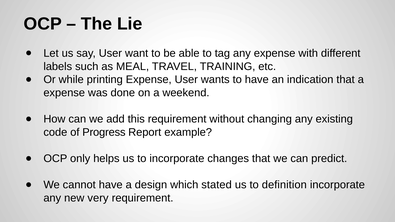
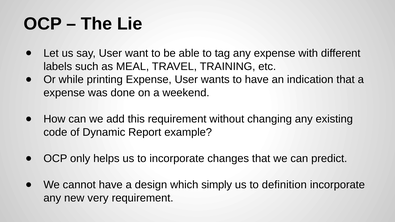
Progress: Progress -> Dynamic
stated: stated -> simply
